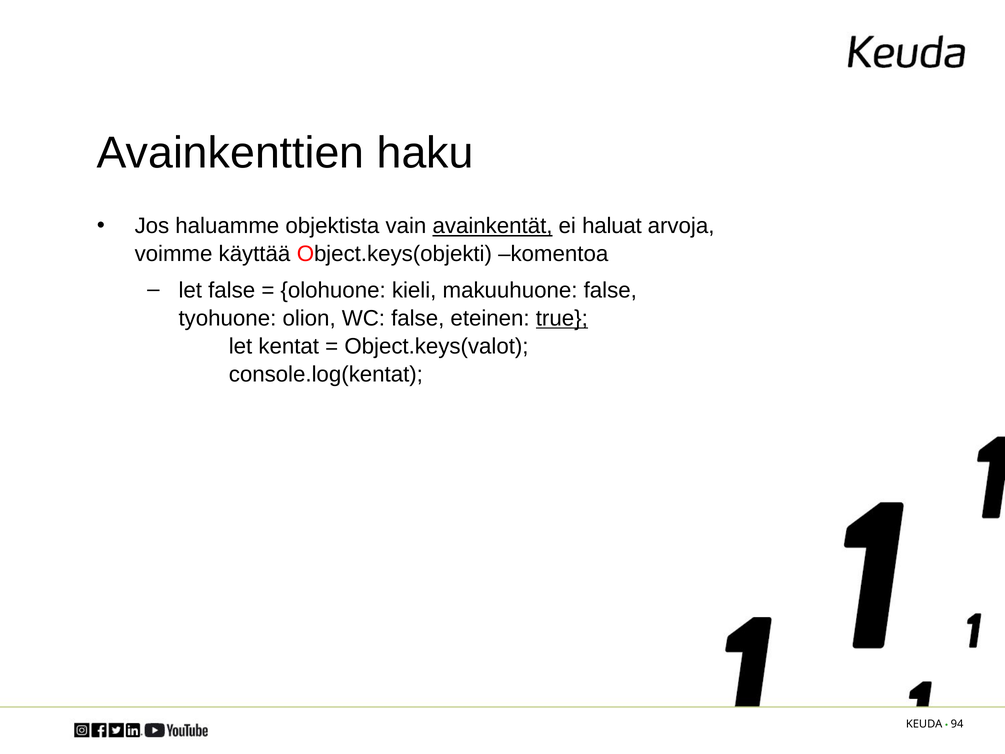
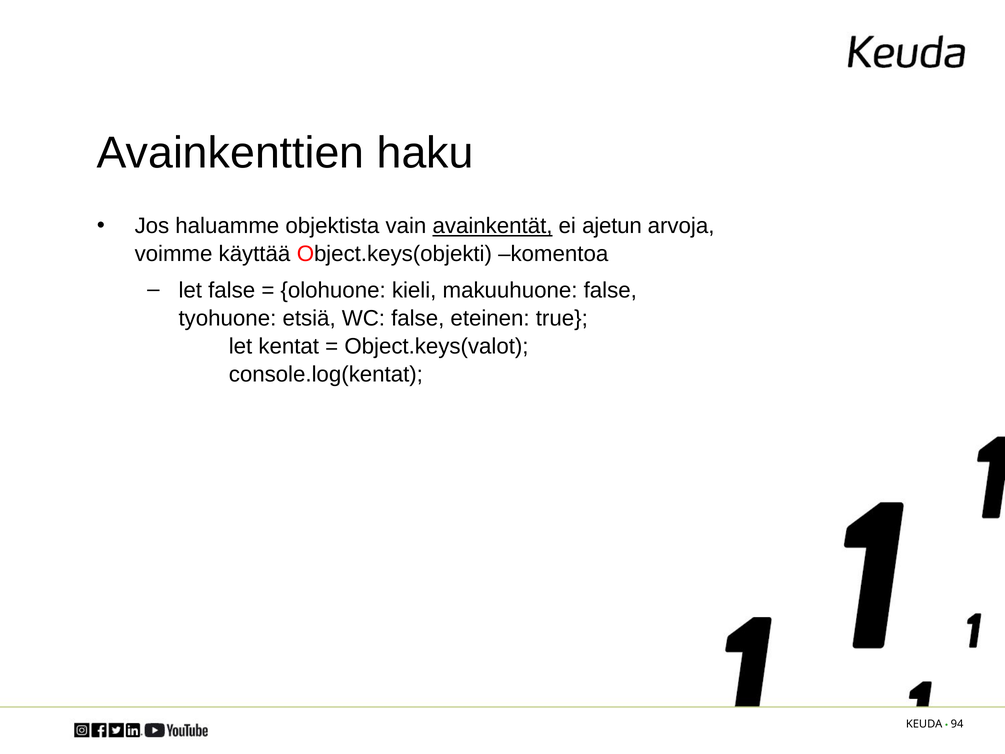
haluat: haluat -> ajetun
olion: olion -> etsiä
true underline: present -> none
